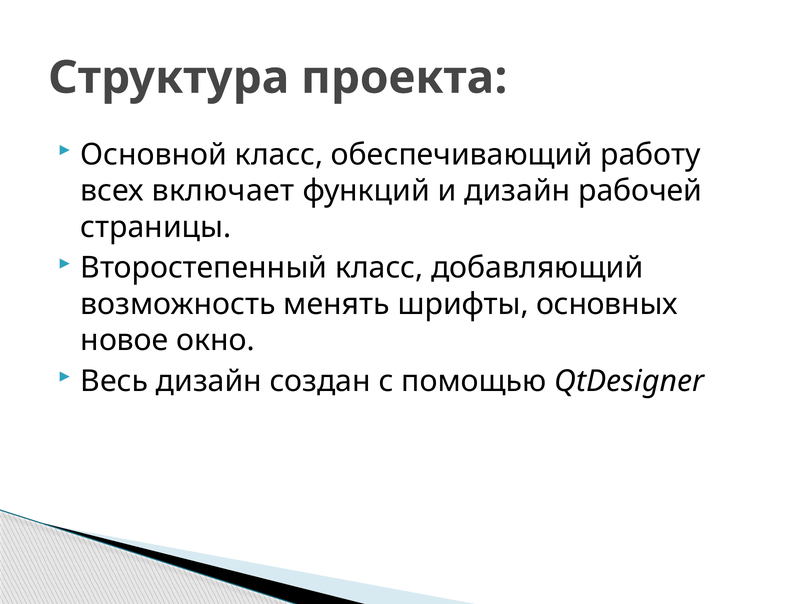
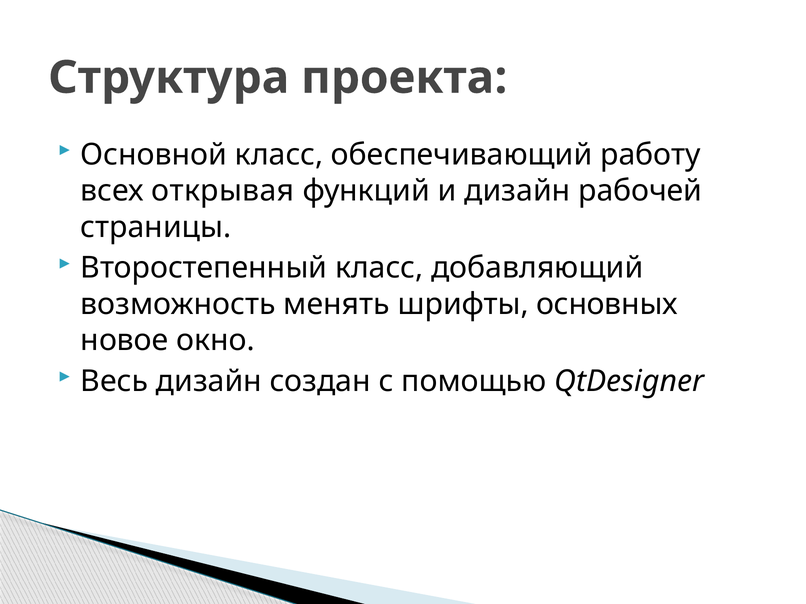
включает: включает -> открывая
